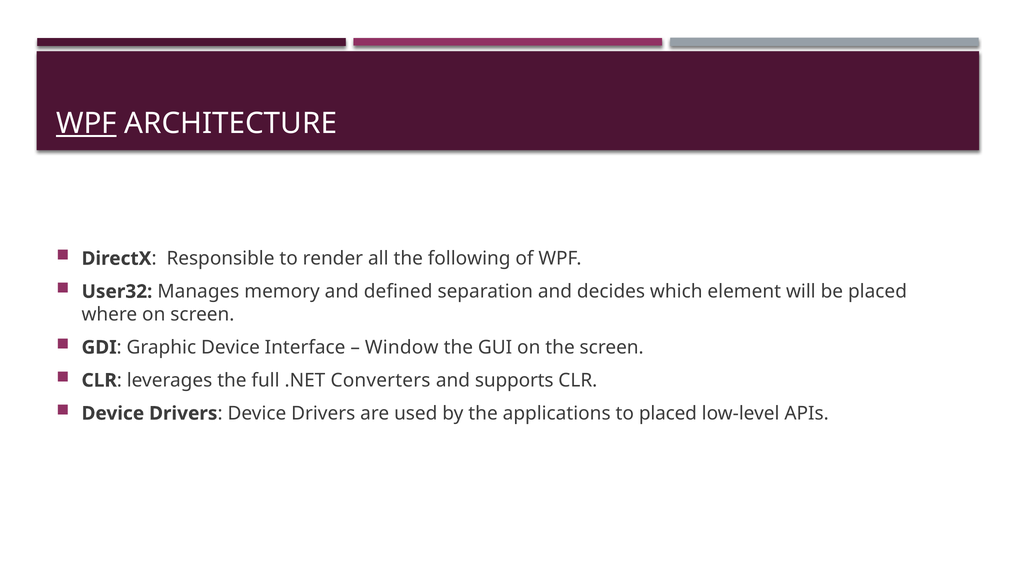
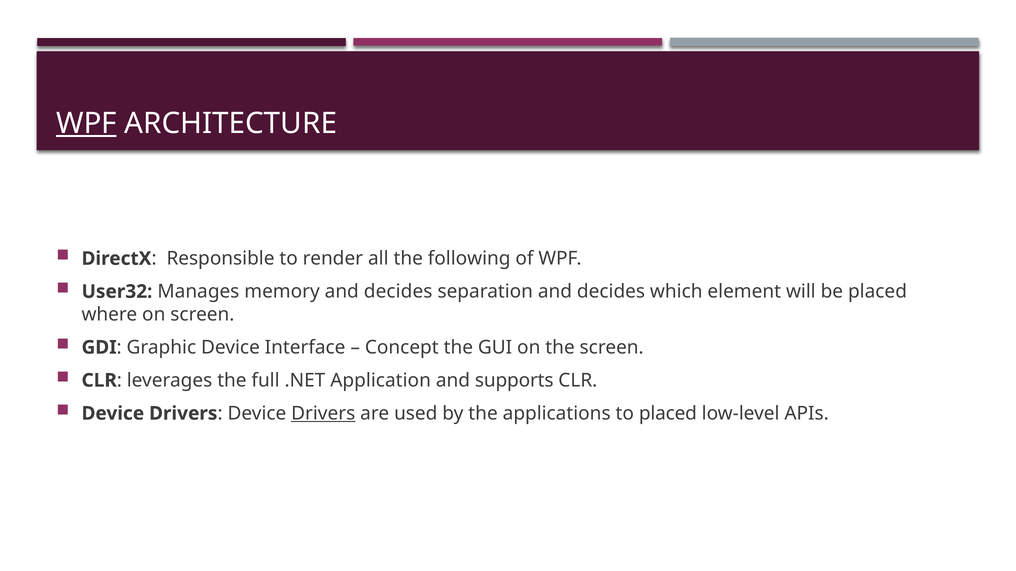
memory and defined: defined -> decides
Window: Window -> Concept
Converters: Converters -> Application
Drivers at (323, 414) underline: none -> present
